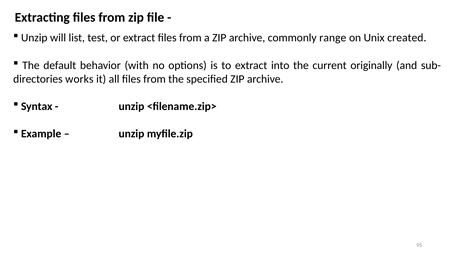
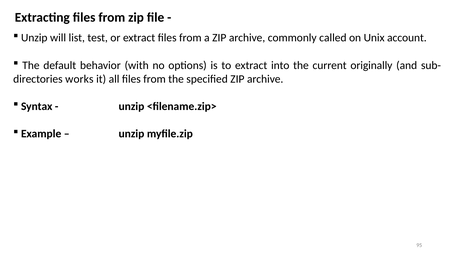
range: range -> called
created: created -> account
